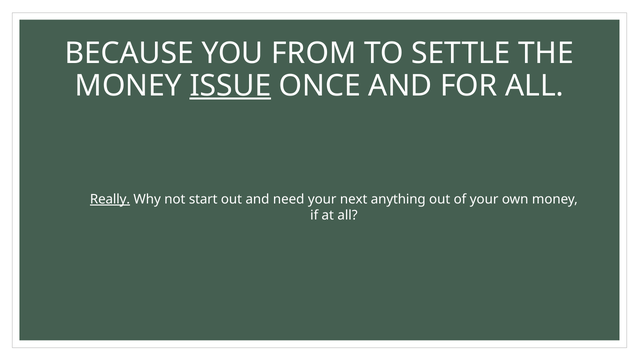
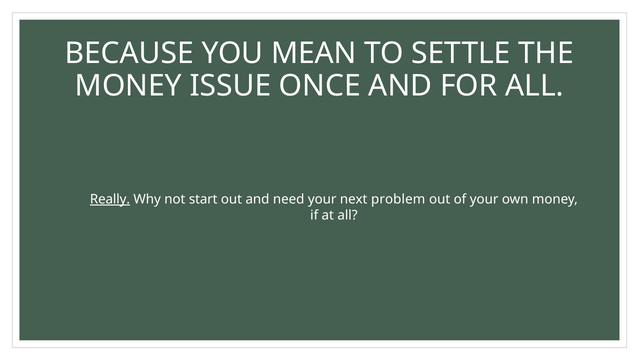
FROM: FROM -> MEAN
ISSUE underline: present -> none
anything: anything -> problem
